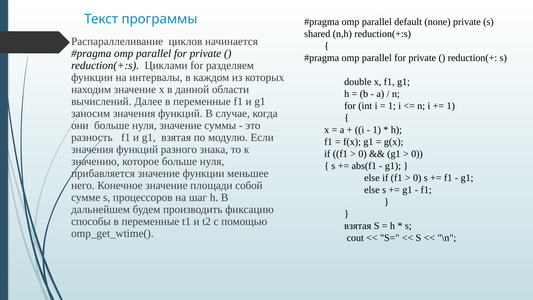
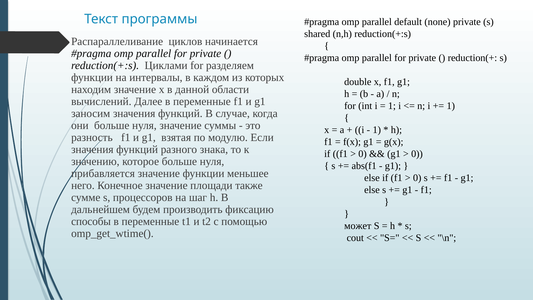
собой: собой -> также
взятая at (358, 226): взятая -> может
